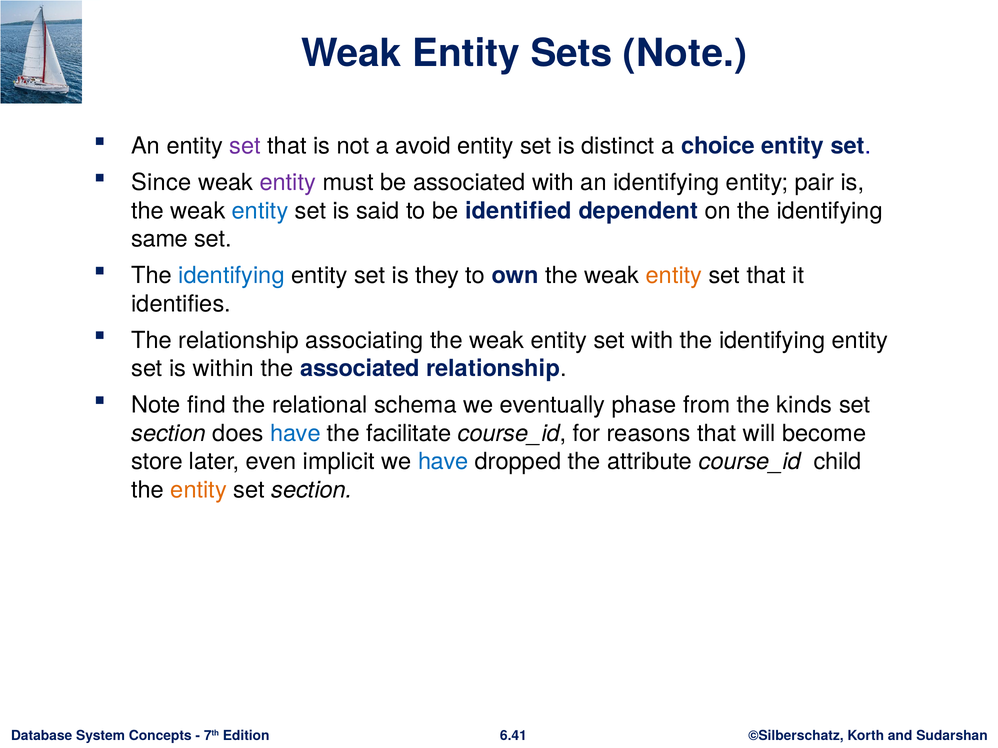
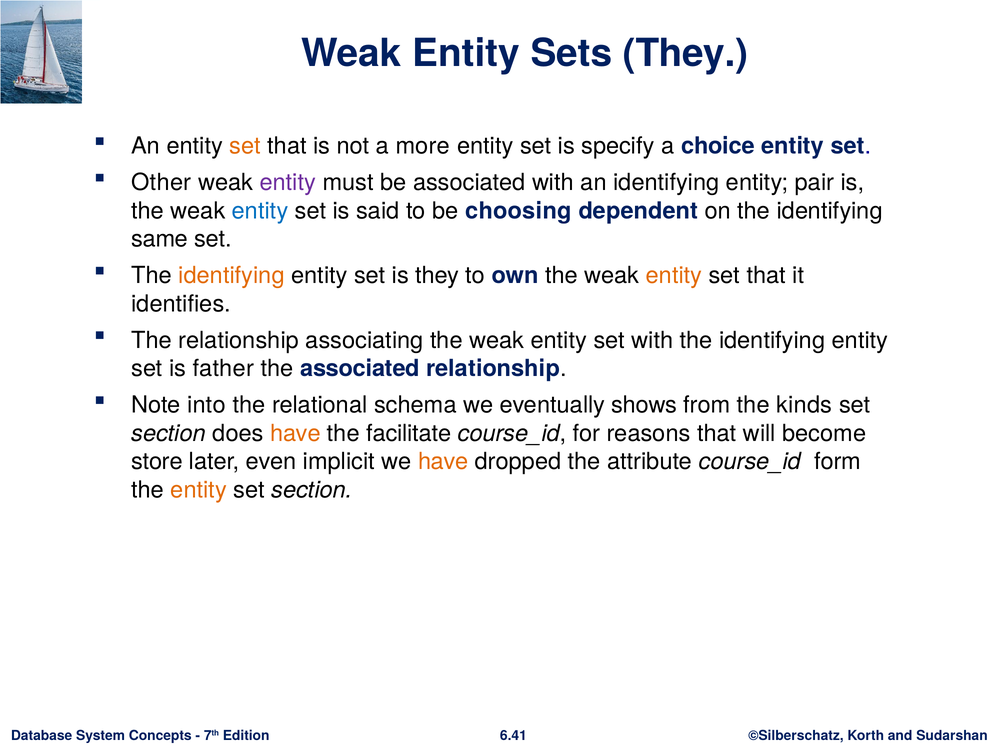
Sets Note: Note -> They
set at (245, 146) colour: purple -> orange
avoid: avoid -> more
distinct: distinct -> specify
Since: Since -> Other
identified: identified -> choosing
identifying at (232, 276) colour: blue -> orange
within: within -> father
find: find -> into
phase: phase -> shows
have at (295, 434) colour: blue -> orange
have at (443, 462) colour: blue -> orange
child: child -> form
